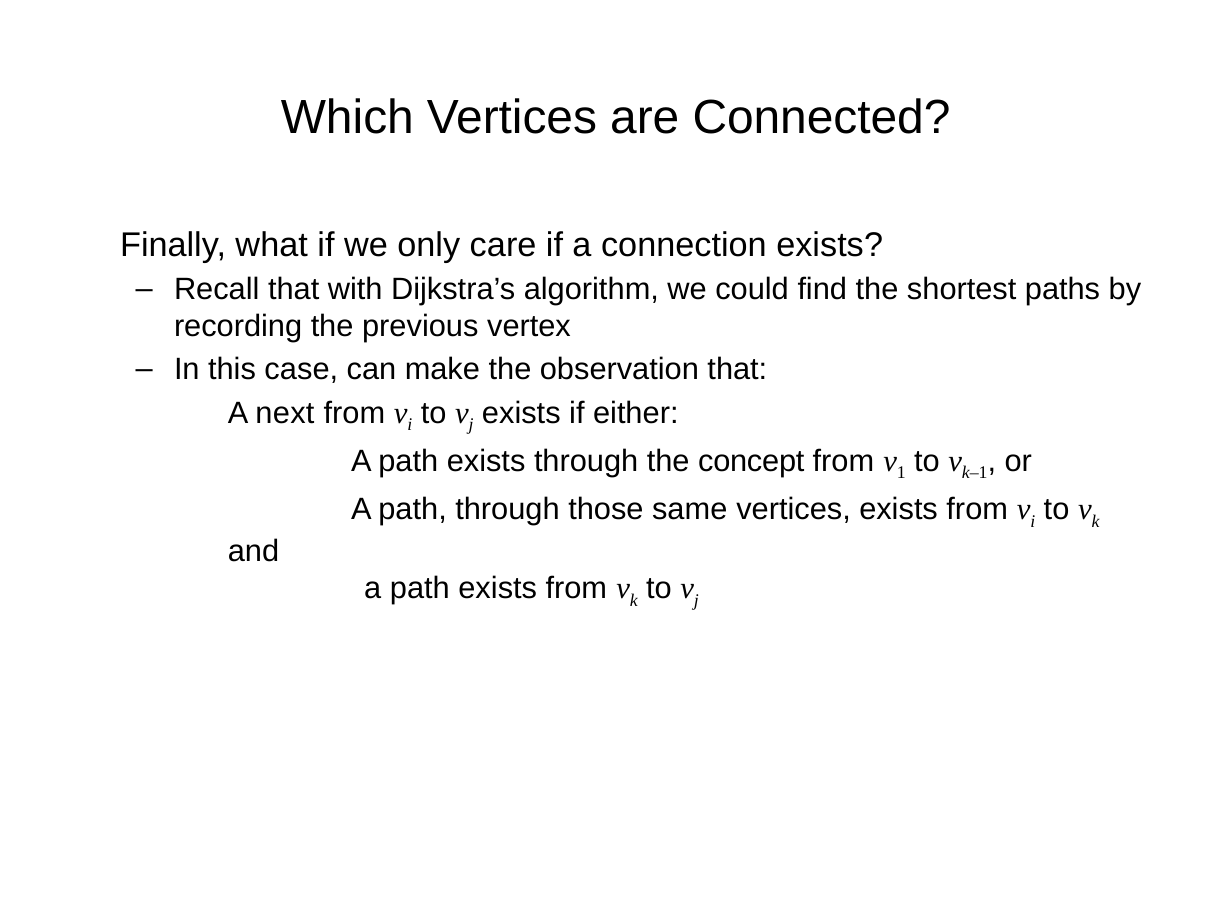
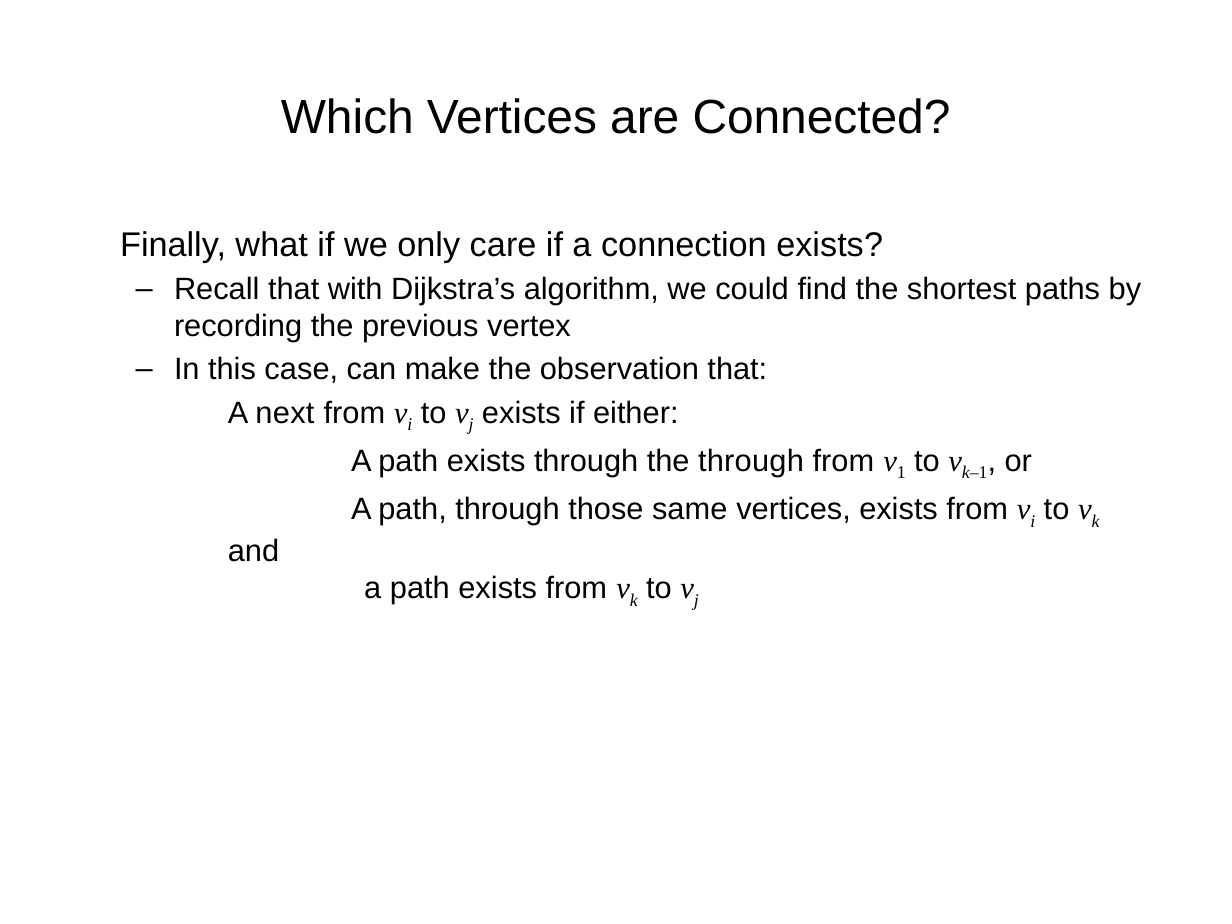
the concept: concept -> through
